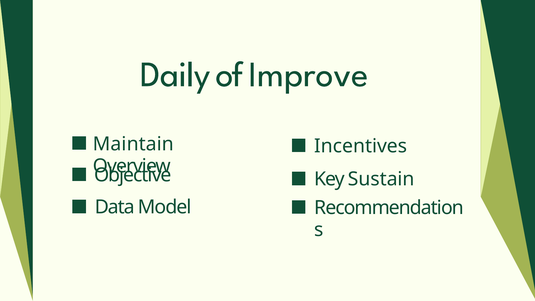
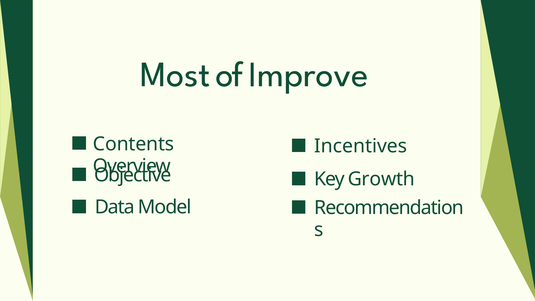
Daily: Daily -> Most
Maintain: Maintain -> Contents
Sustain: Sustain -> Growth
